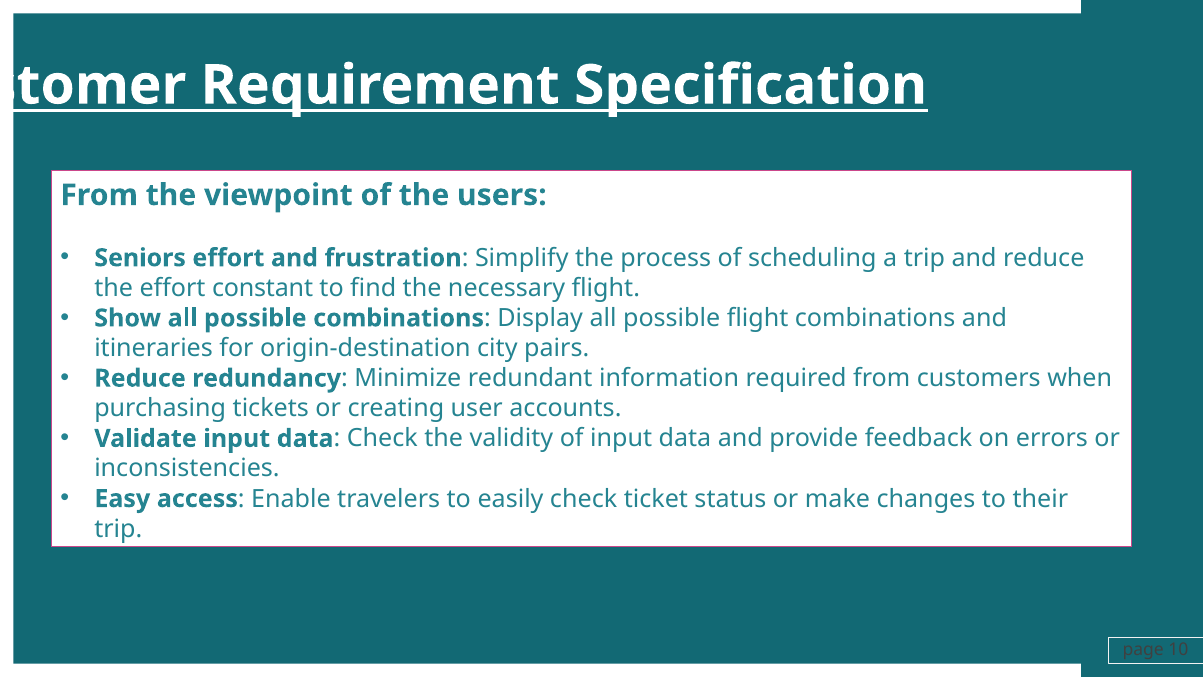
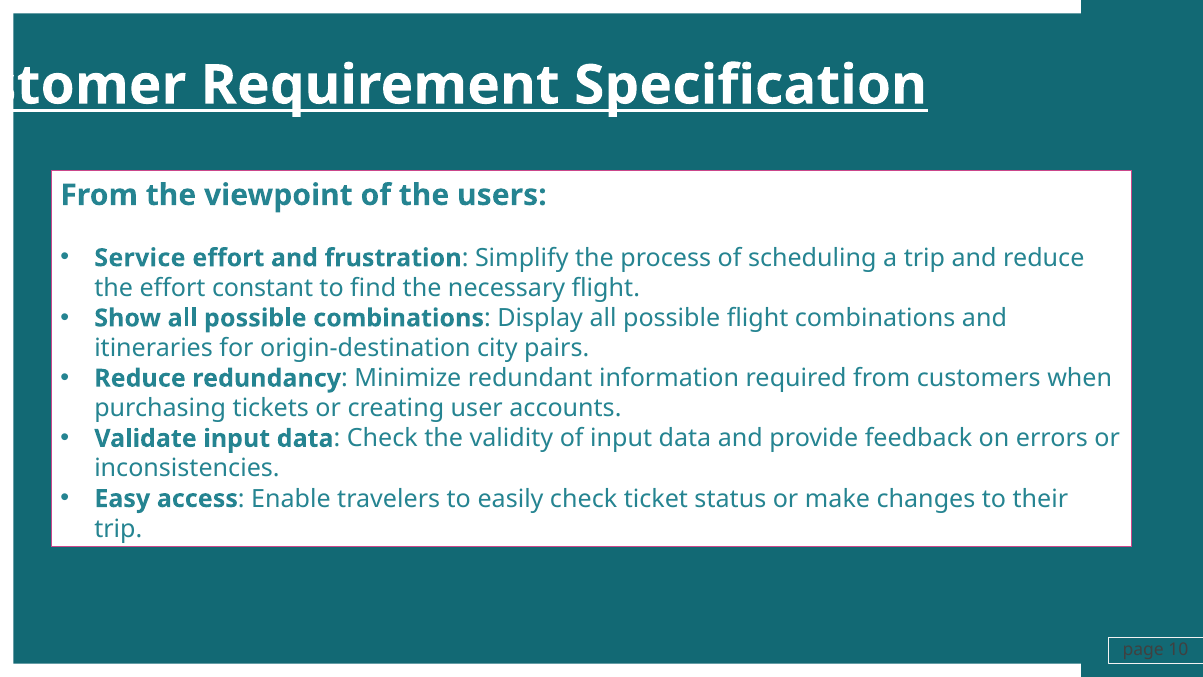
Seniors: Seniors -> Service
